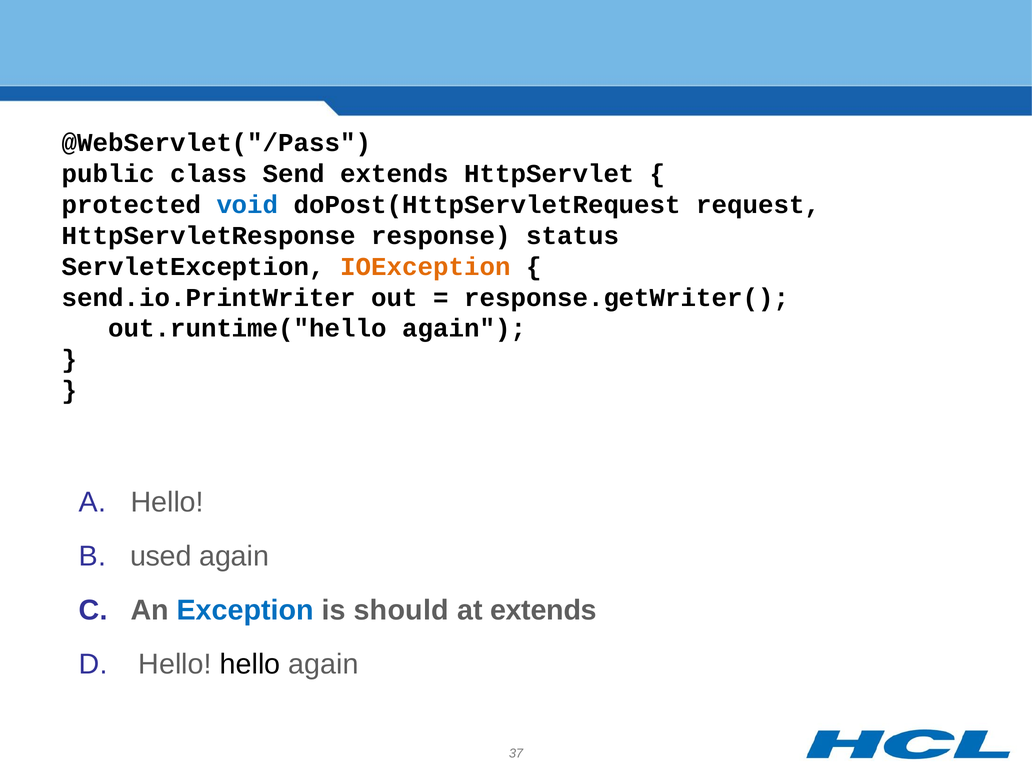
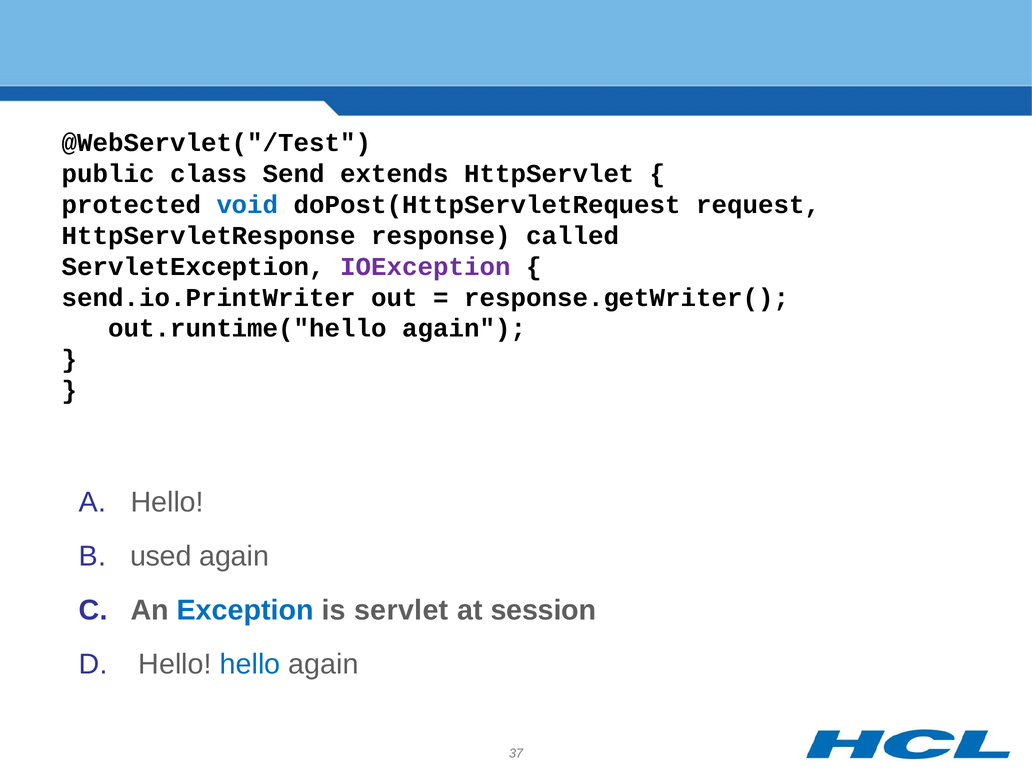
@WebServlet("/Pass: @WebServlet("/Pass -> @WebServlet("/Test
status: status -> called
IOException colour: orange -> purple
should: should -> servlet
at extends: extends -> session
hello at (250, 664) colour: black -> blue
